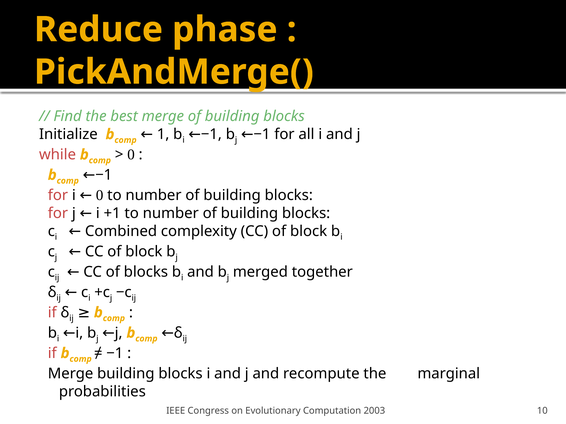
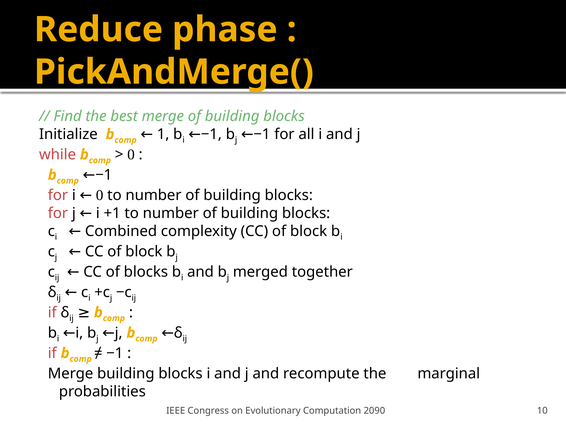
2003: 2003 -> 2090
